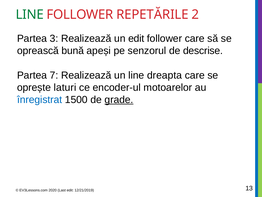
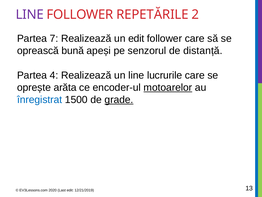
LINE at (30, 14) colour: green -> purple
3: 3 -> 7
descrise: descrise -> distanță
7: 7 -> 4
dreapta: dreapta -> lucrurile
laturi: laturi -> arăta
motoarelor underline: none -> present
